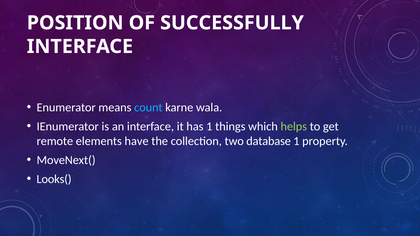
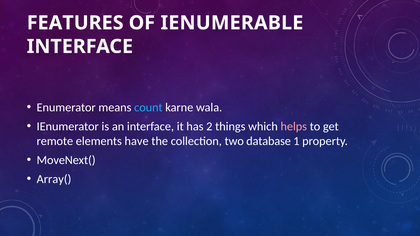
POSITION: POSITION -> FEATURES
SUCCESSFULLY: SUCCESSFULLY -> IENUMERABLE
has 1: 1 -> 2
helps colour: light green -> pink
Looks(: Looks( -> Array(
